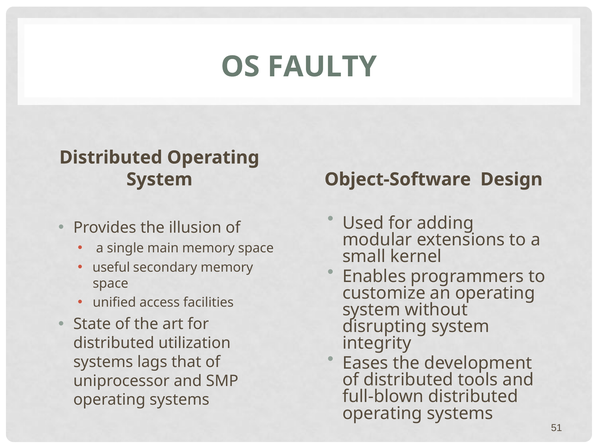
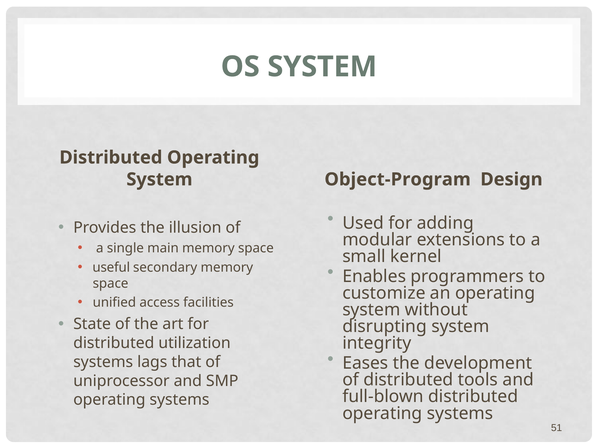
OS FAULTY: FAULTY -> SYSTEM
Object-Software: Object-Software -> Object-Program
